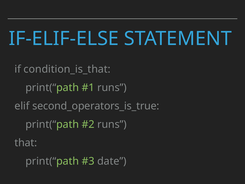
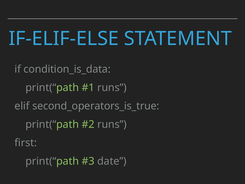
condition_is_that: condition_is_that -> condition_is_data
that: that -> first
